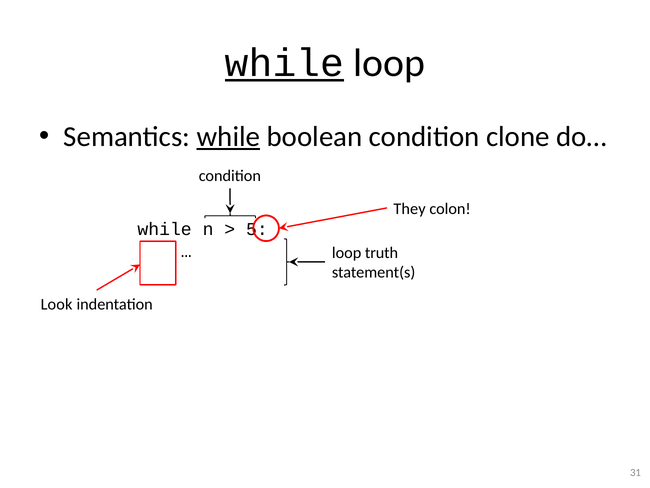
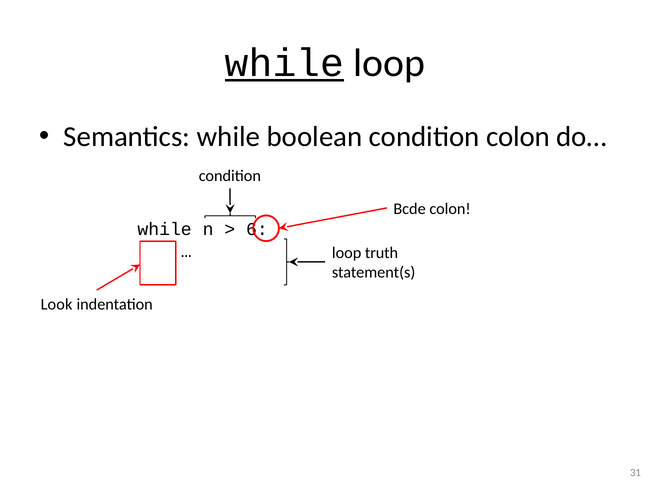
while at (228, 136) underline: present -> none
condition clone: clone -> colon
They: They -> Bcde
5: 5 -> 6
